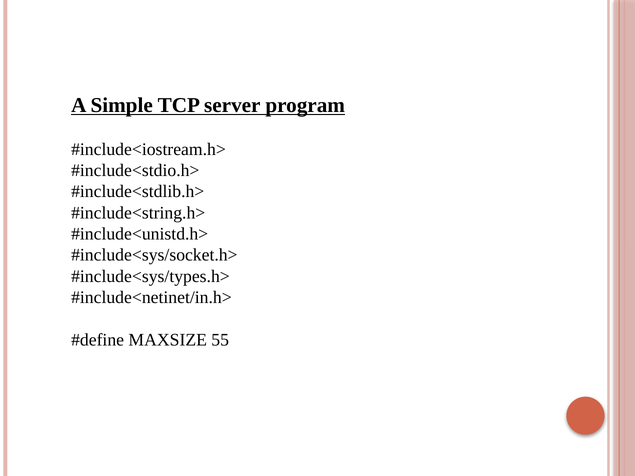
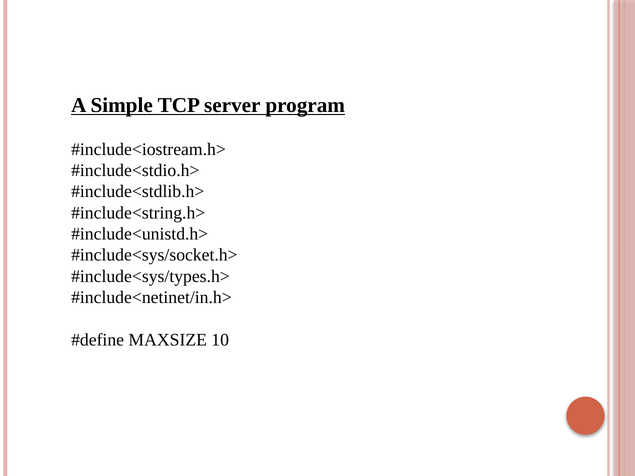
55: 55 -> 10
